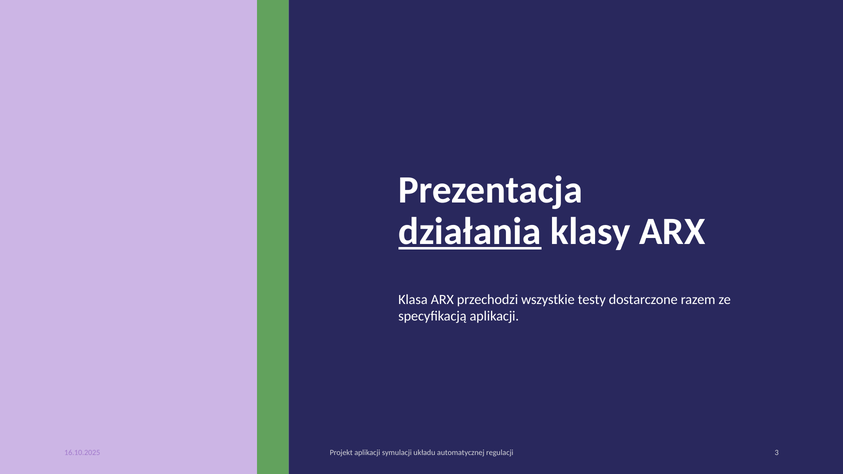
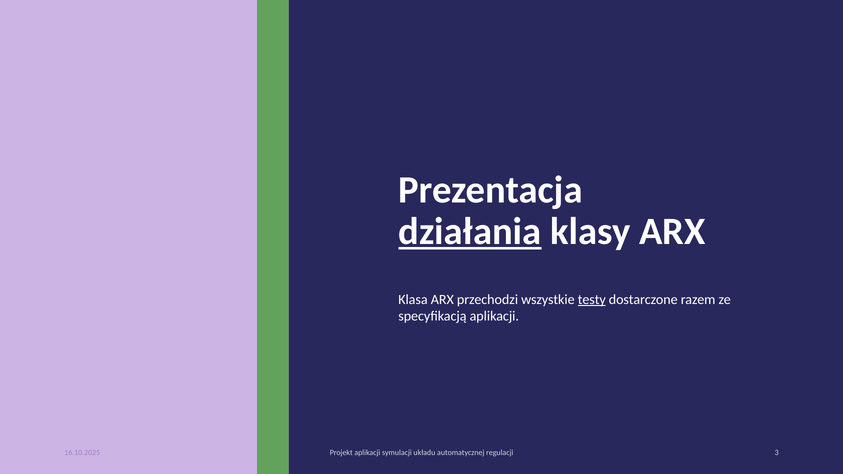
testy underline: none -> present
